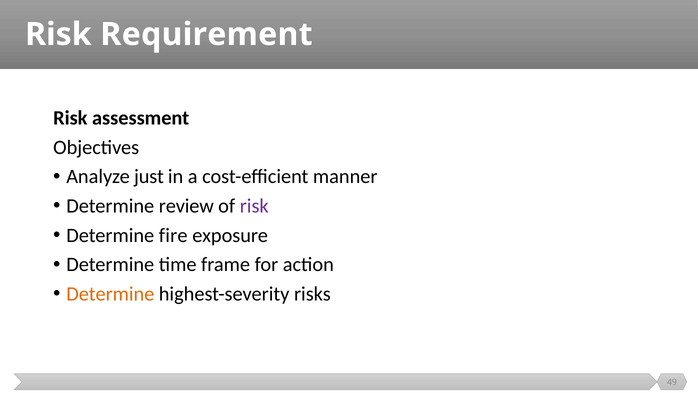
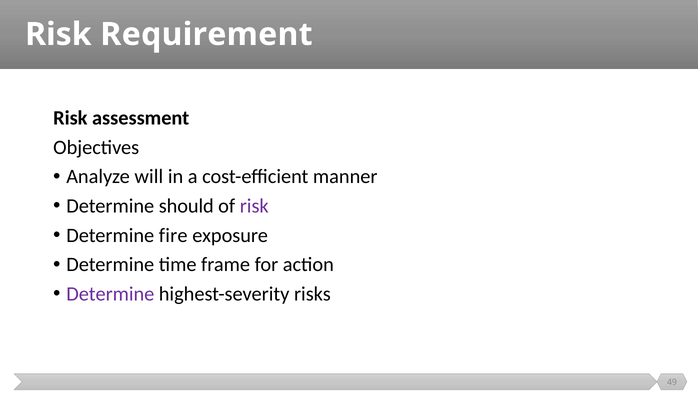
just: just -> will
review: review -> should
Determine at (110, 294) colour: orange -> purple
